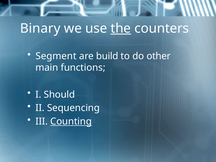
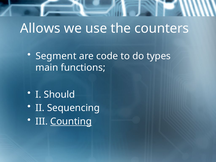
Binary: Binary -> Allows
the underline: present -> none
build: build -> code
other: other -> types
